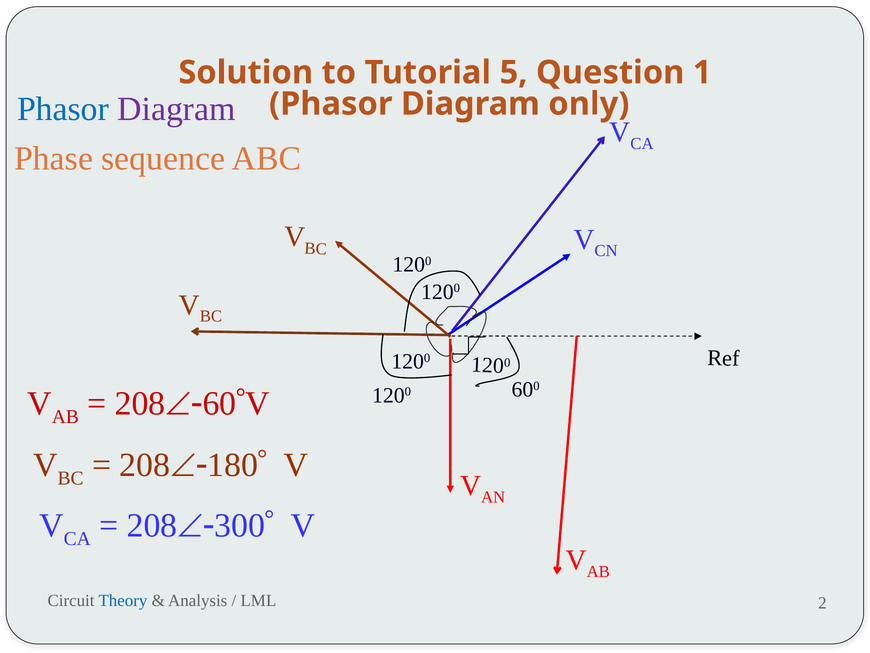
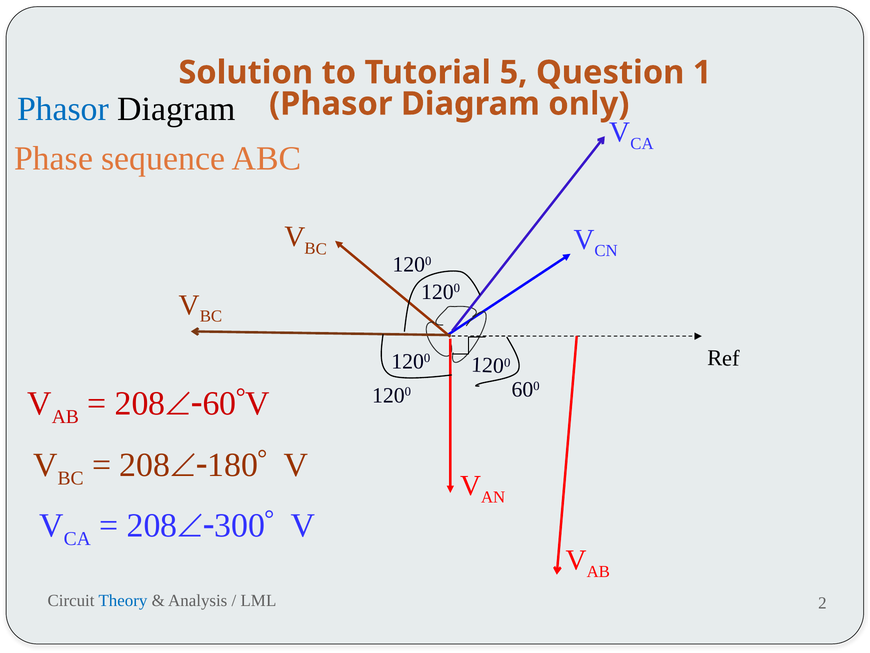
Diagram at (176, 109) colour: purple -> black
